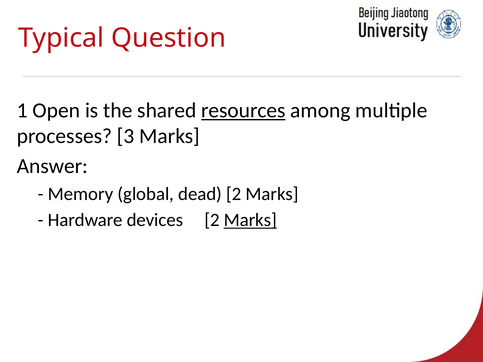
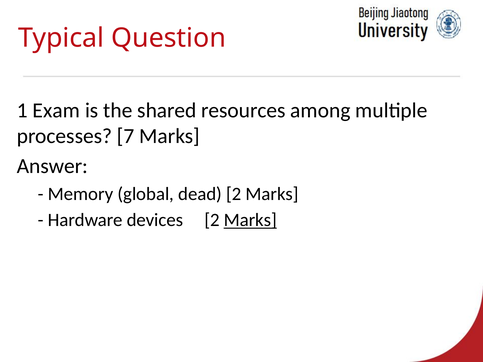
Open: Open -> Exam
resources underline: present -> none
3: 3 -> 7
